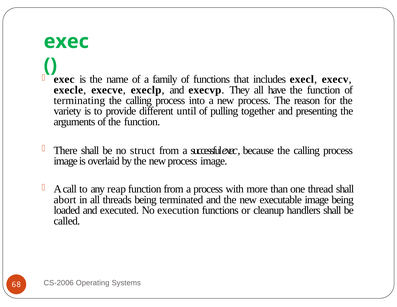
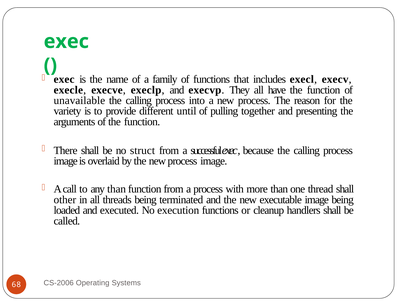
terminating: terminating -> unavailable
any reap: reap -> than
abort: abort -> other
